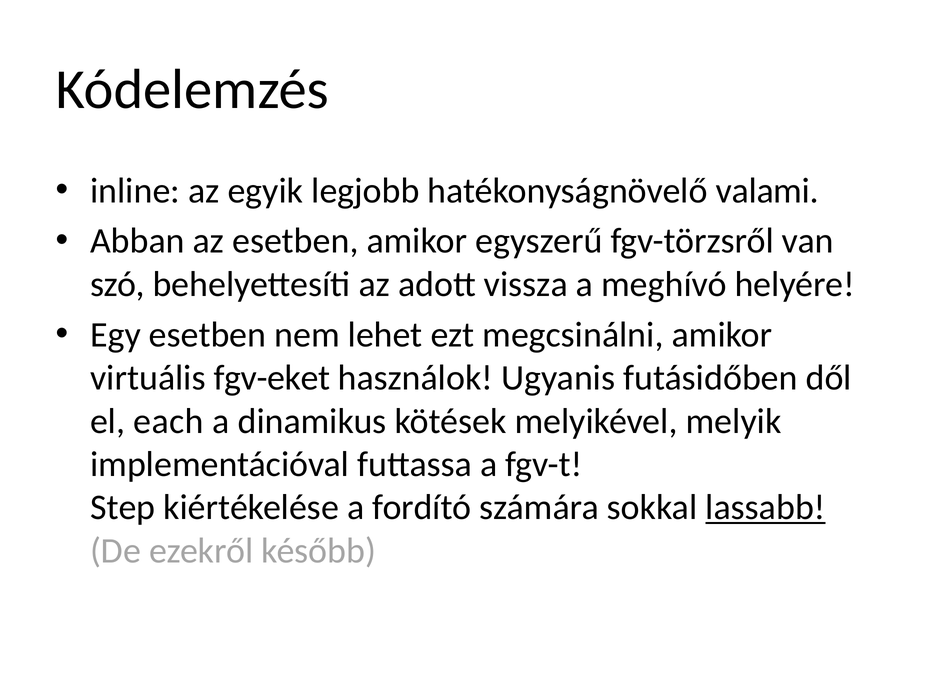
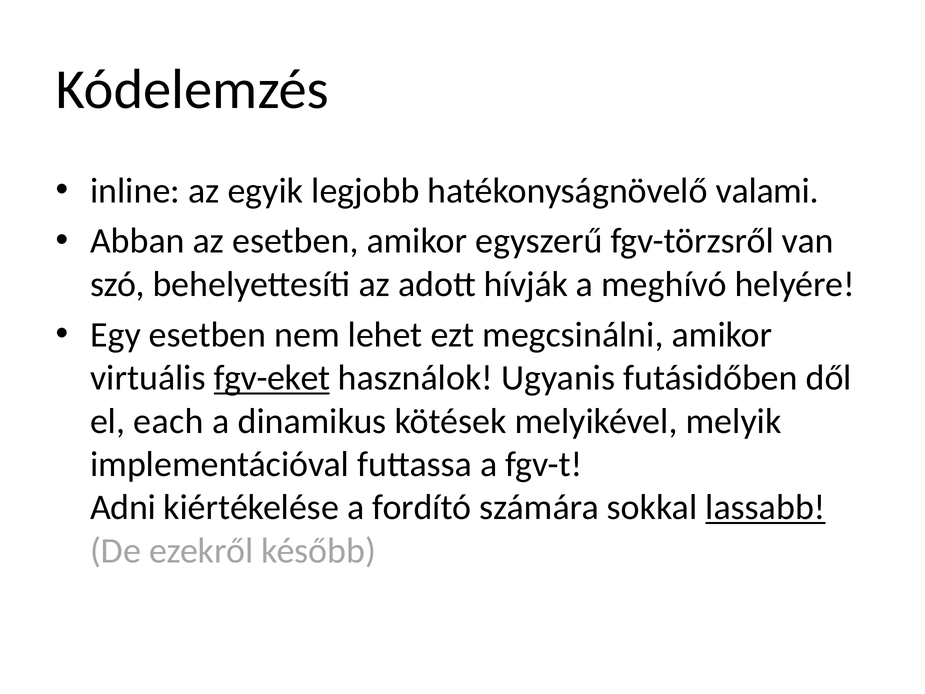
vissza: vissza -> hívják
fgv-eket underline: none -> present
Step: Step -> Adni
